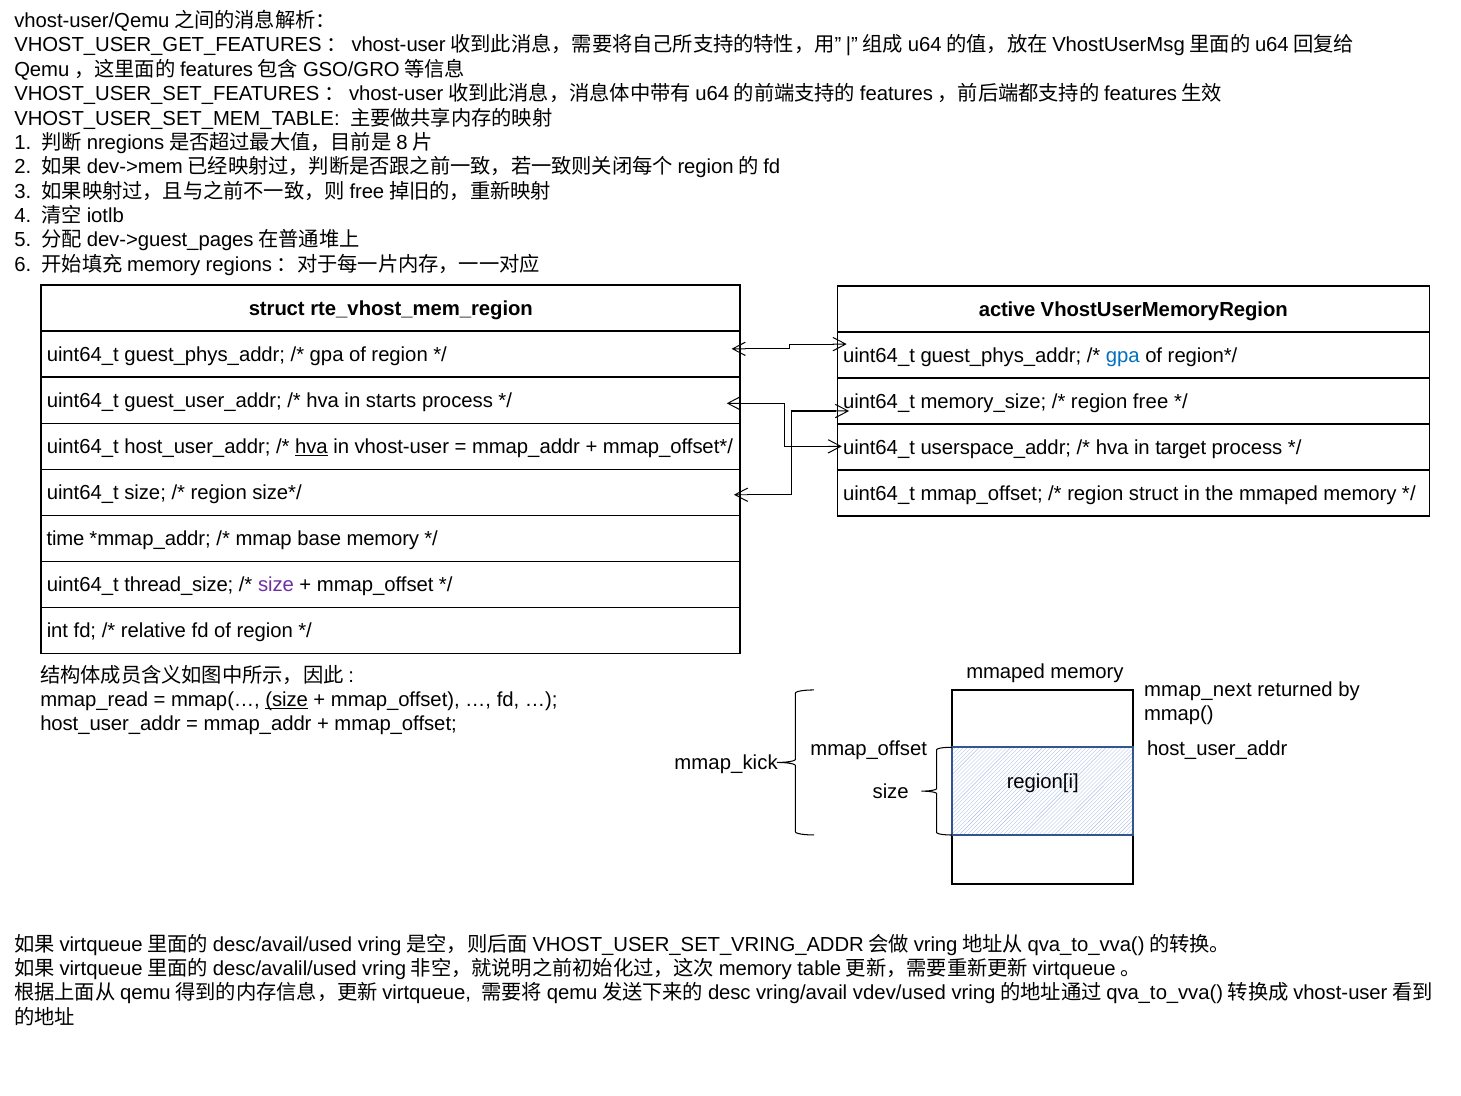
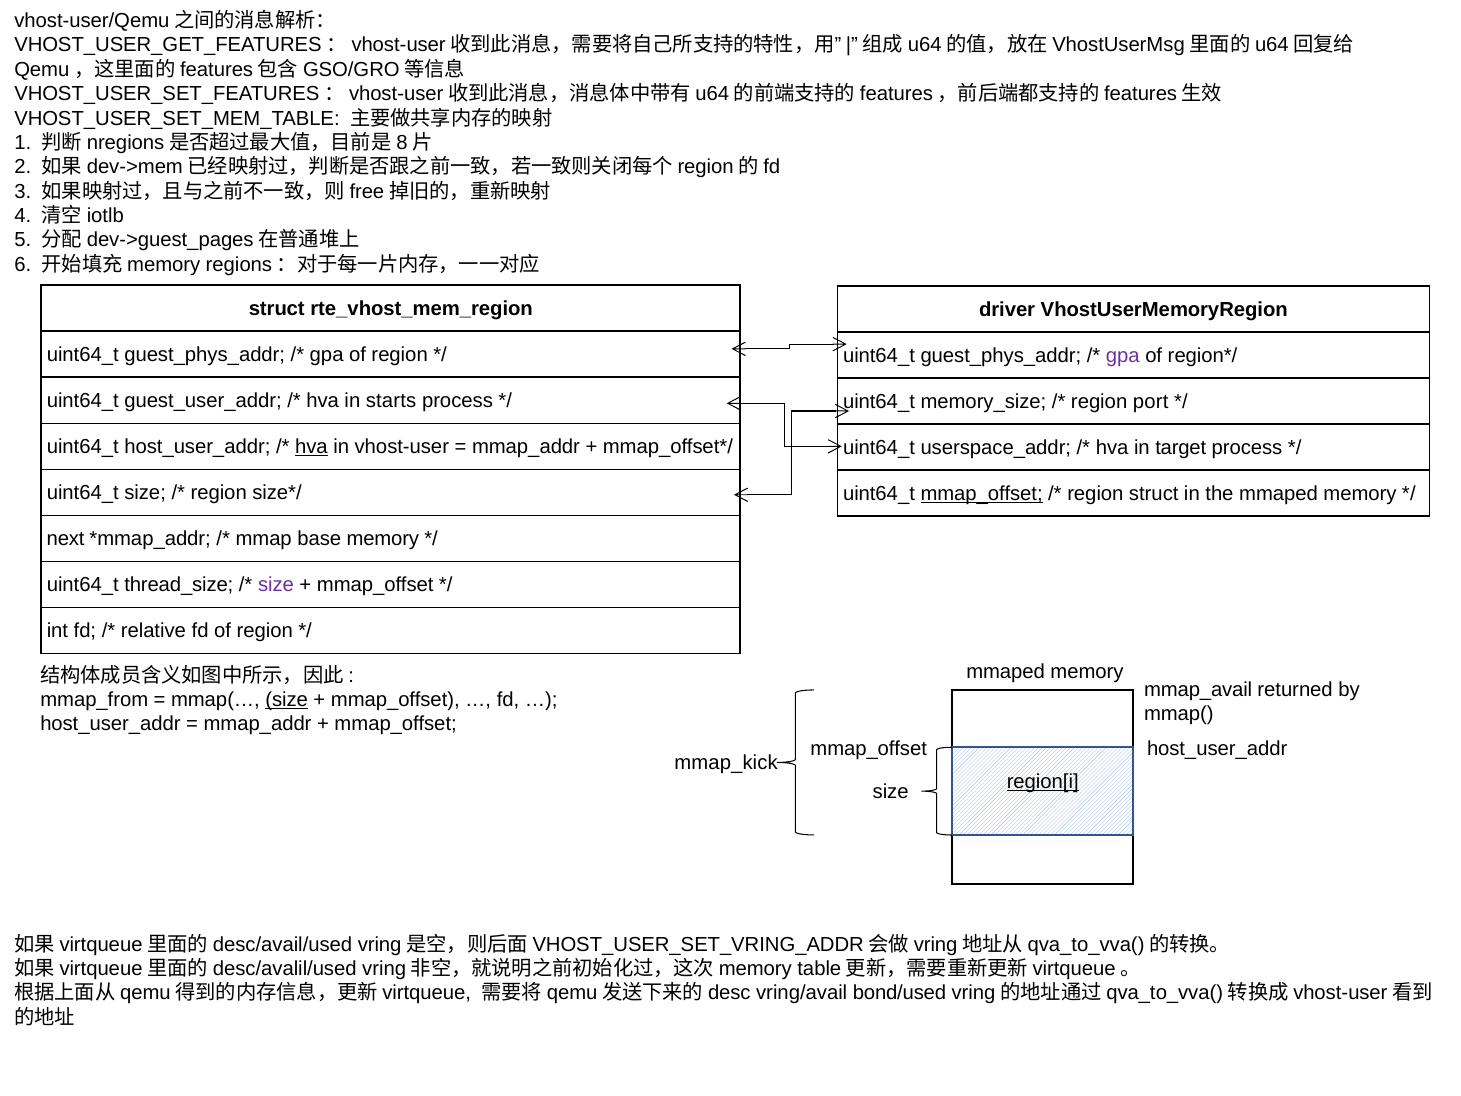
active: active -> driver
gpa at (1123, 355) colour: blue -> purple
free: free -> port
mmap_offset at (982, 493) underline: none -> present
time: time -> next
mmap_next: mmap_next -> mmap_avail
mmap_read: mmap_read -> mmap_from
region[i underline: none -> present
vdev/used: vdev/used -> bond/used
